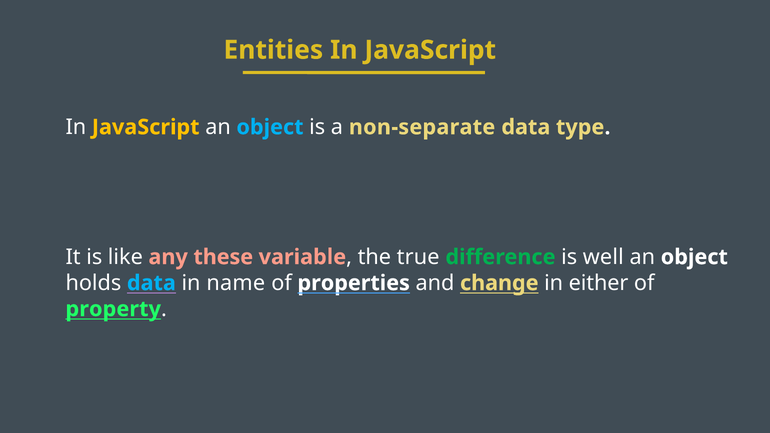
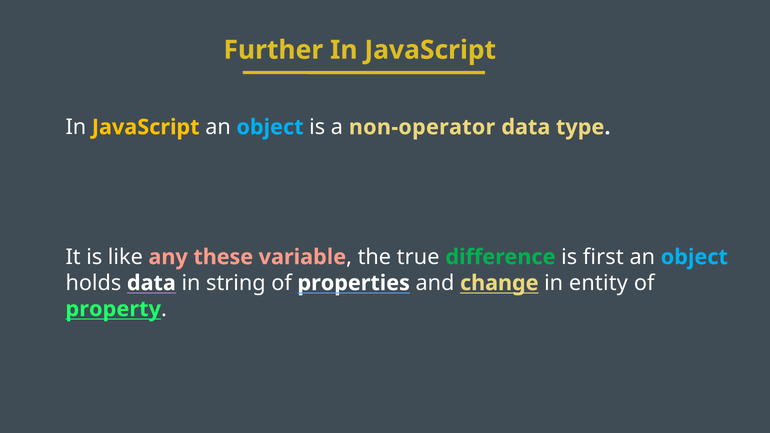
Entities: Entities -> Further
non-separate: non-separate -> non-operator
well: well -> first
object at (694, 257) colour: white -> light blue
data at (151, 283) colour: light blue -> white
name: name -> string
either: either -> entity
